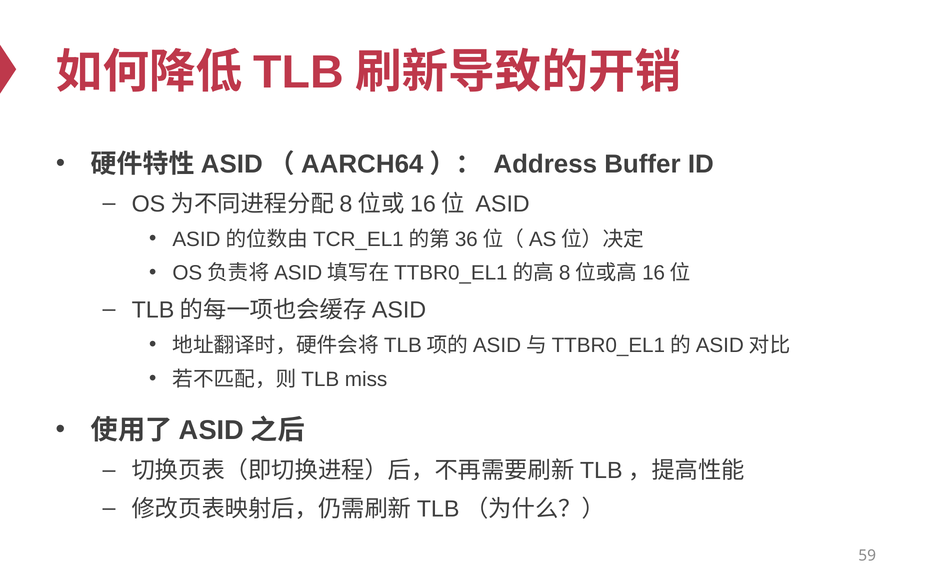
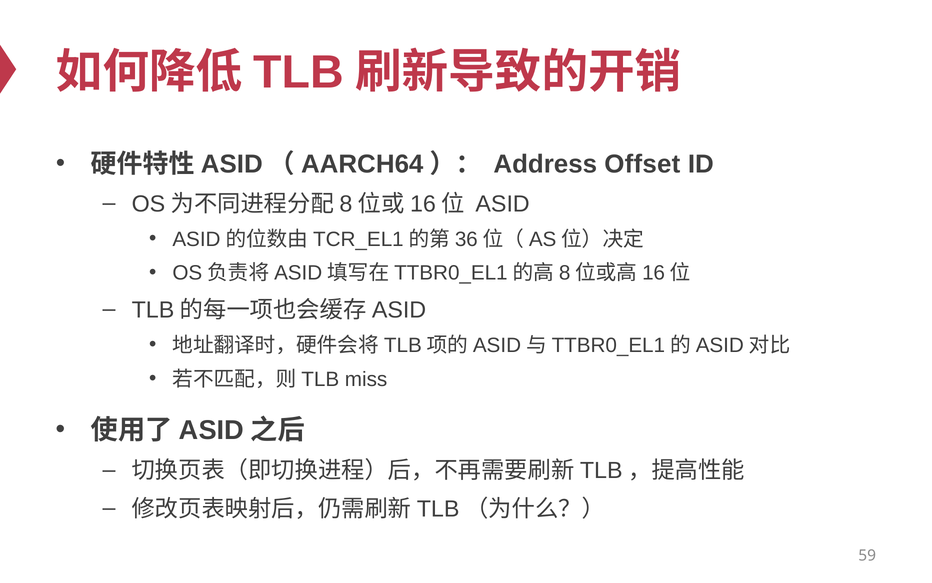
Buffer: Buffer -> Offset
